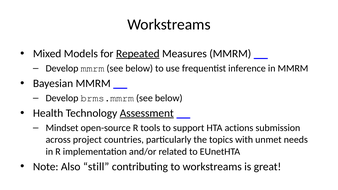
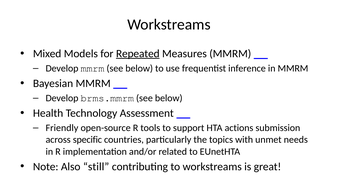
Assessment underline: present -> none
Mindset: Mindset -> Friendly
project: project -> specific
